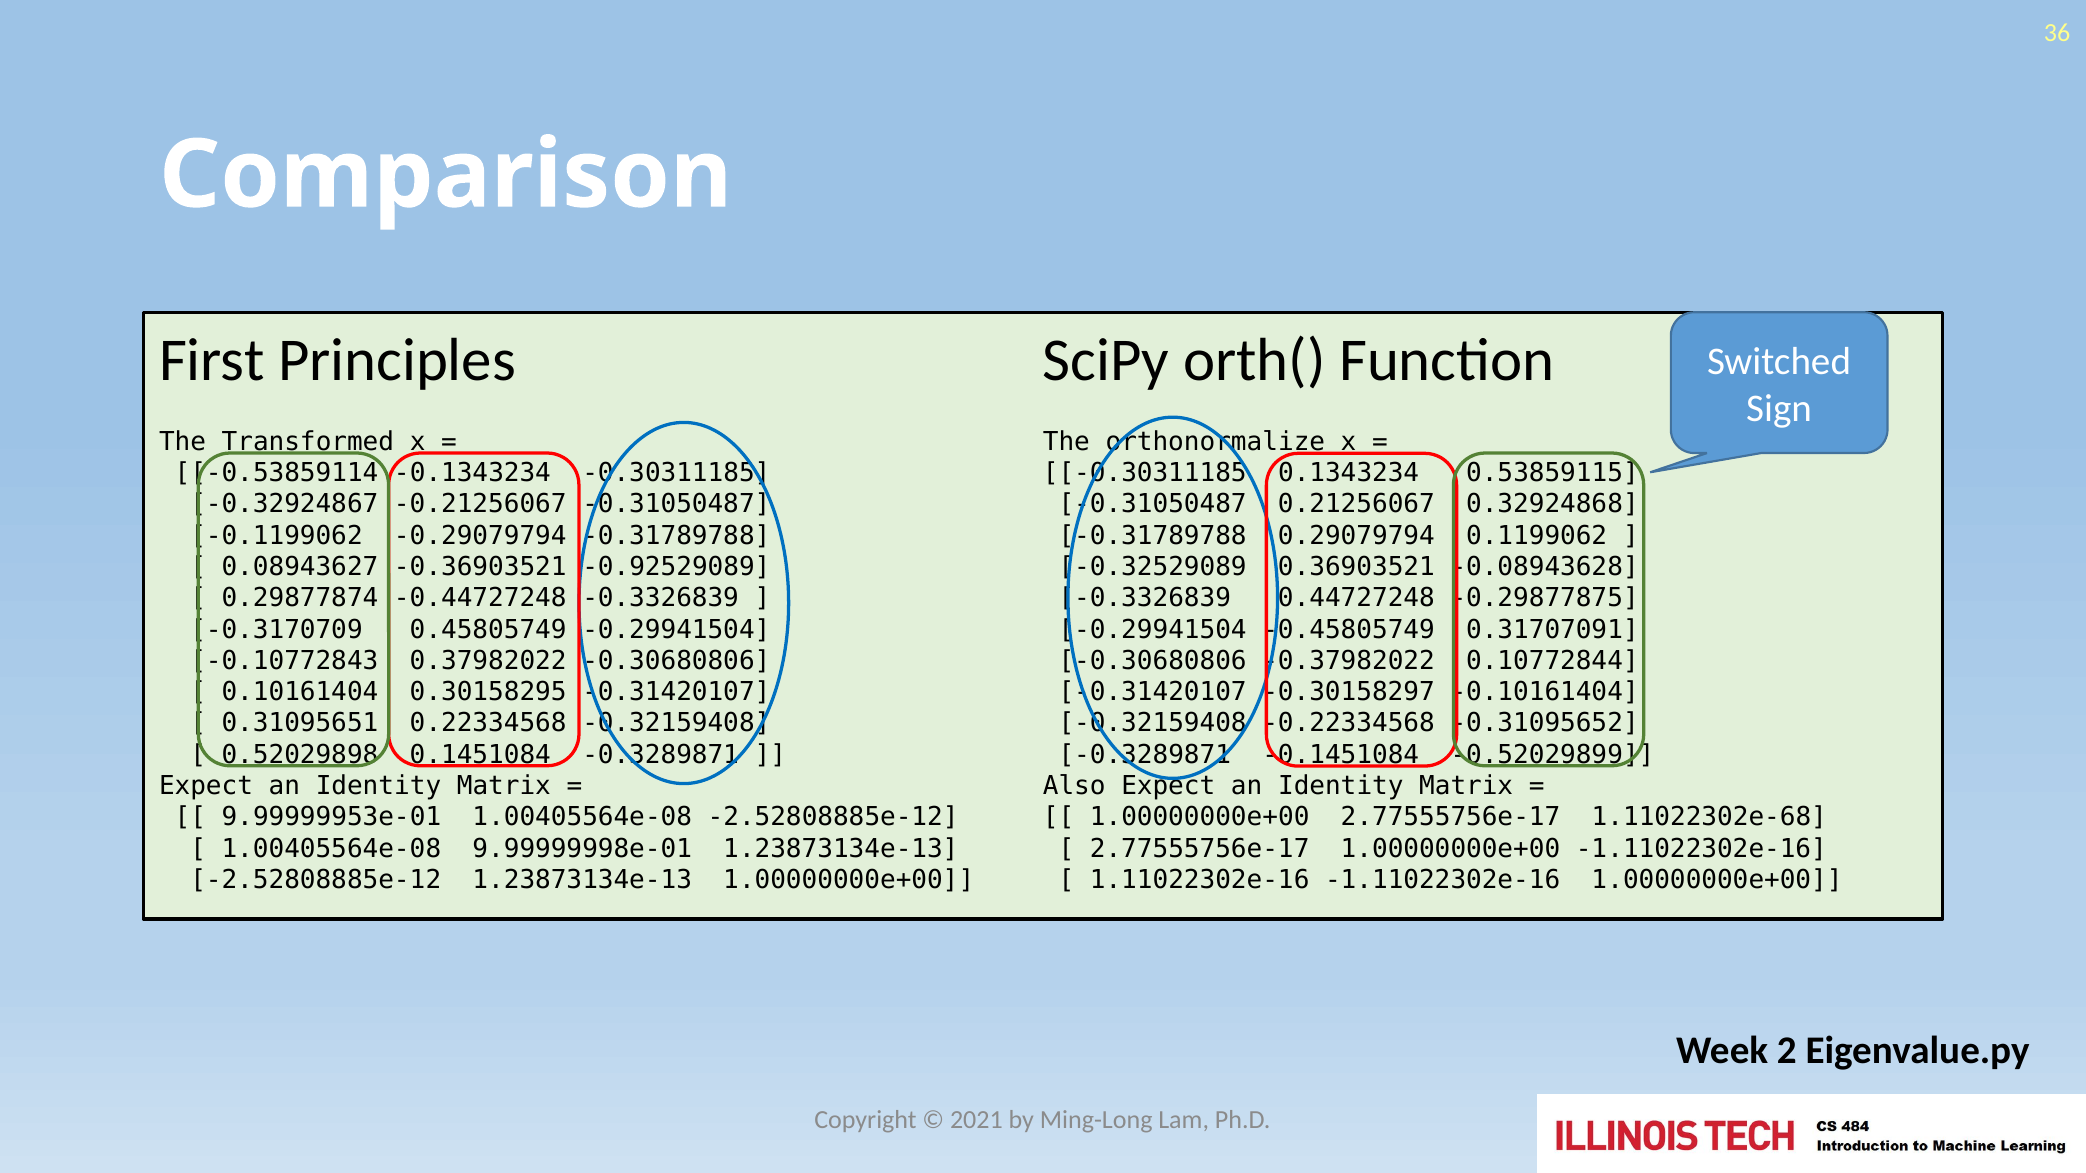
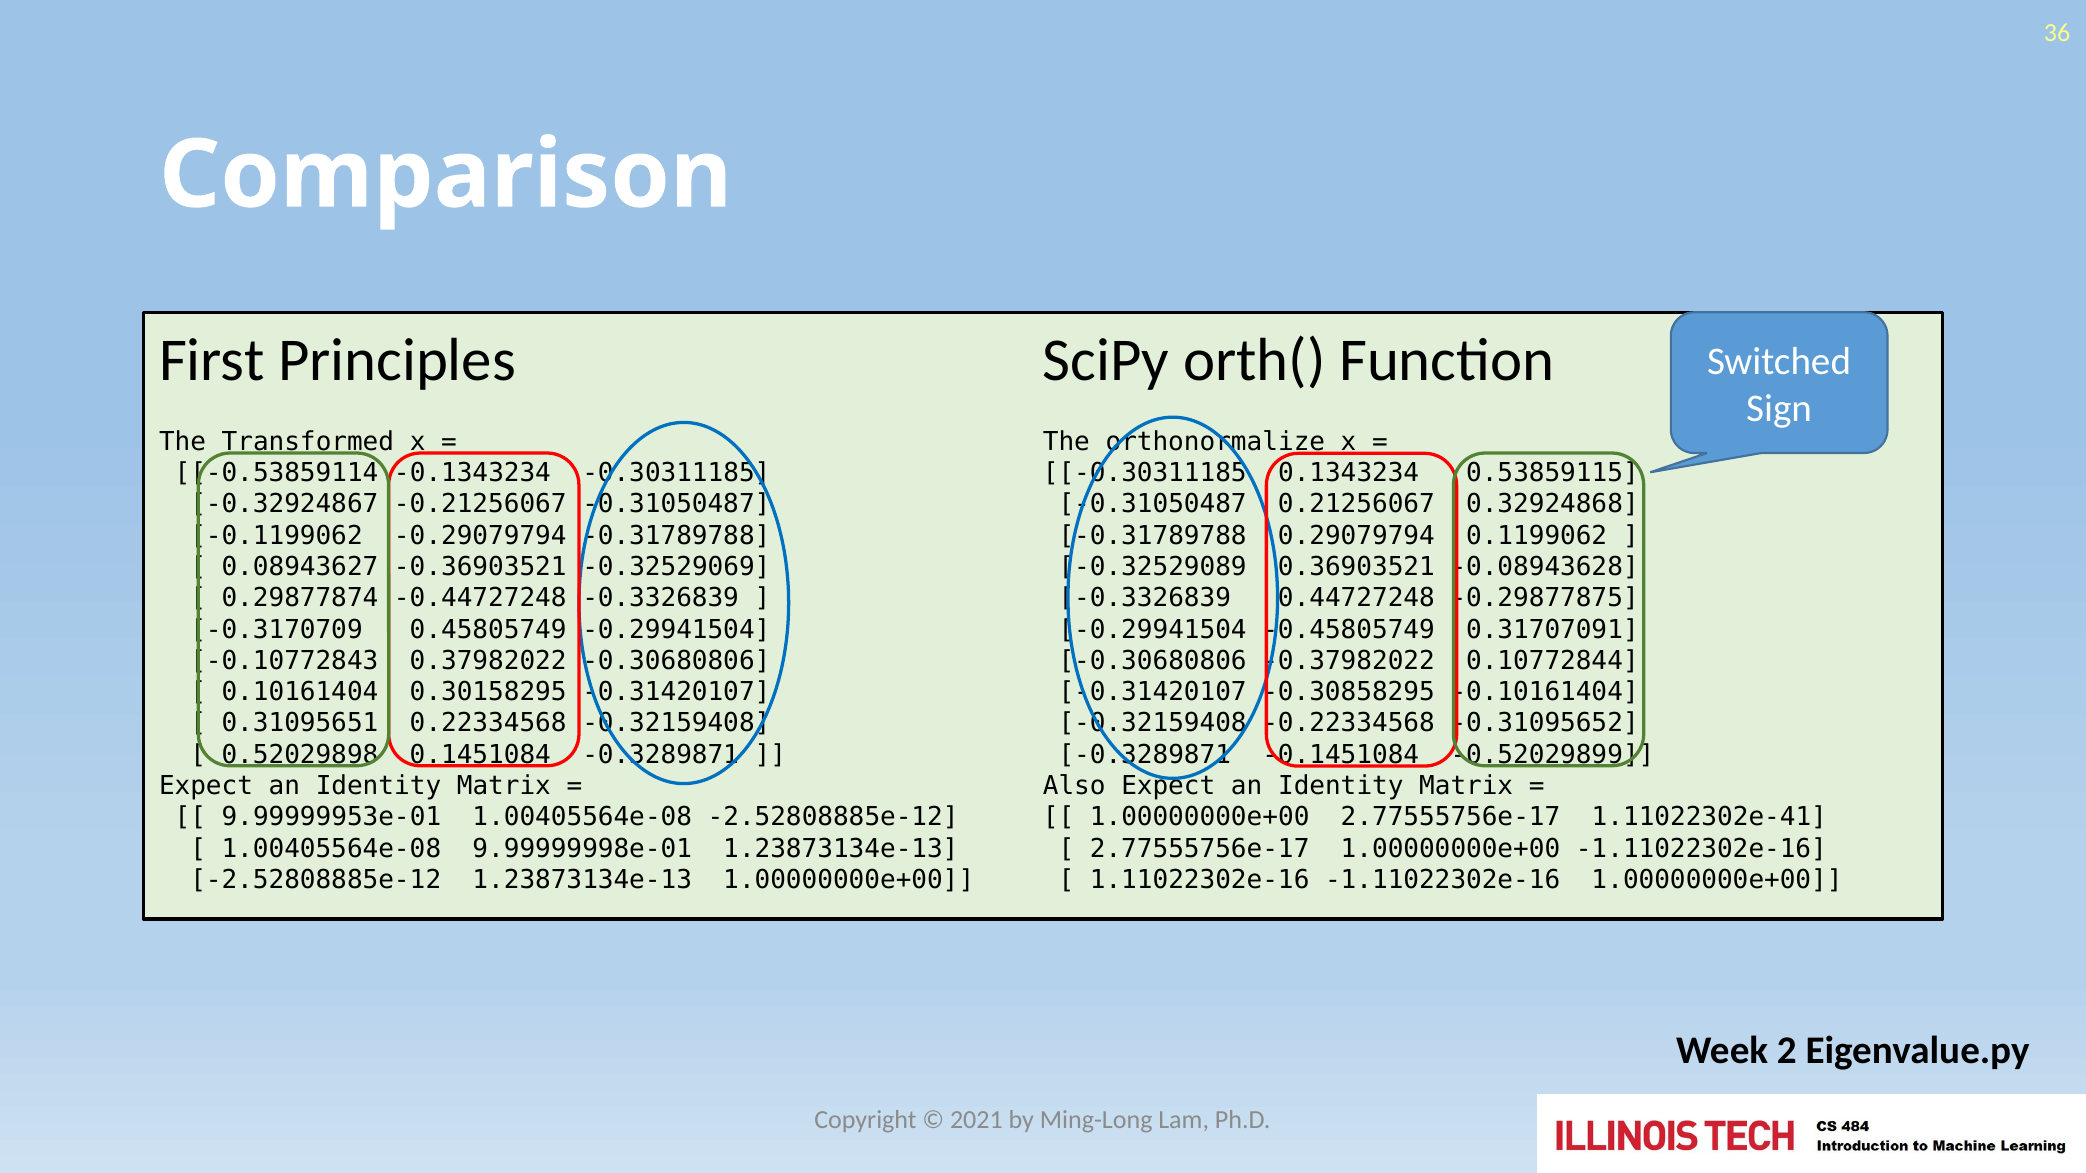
-0.92529089: -0.92529089 -> -0.32529069
-0.30158297: -0.30158297 -> -0.30858295
1.11022302e-68: 1.11022302e-68 -> 1.11022302e-41
